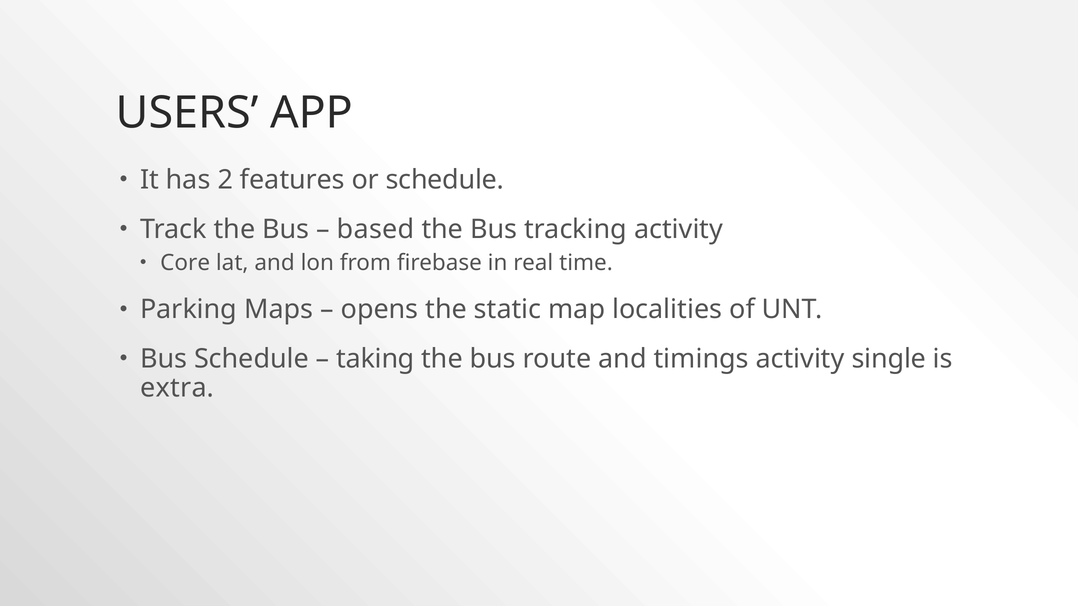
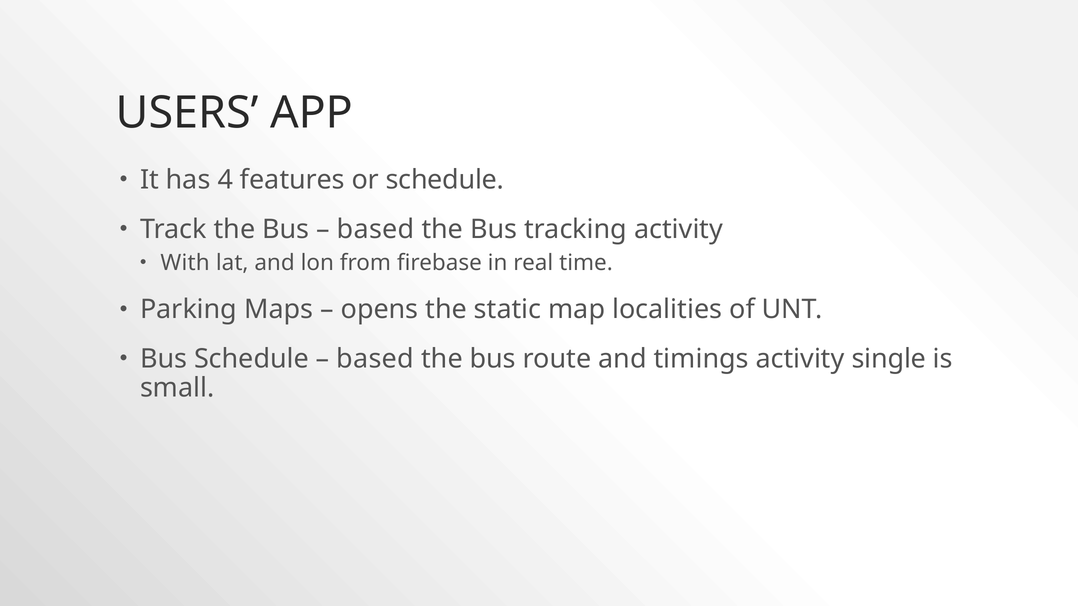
2: 2 -> 4
Core: Core -> With
taking at (375, 359): taking -> based
extra: extra -> small
